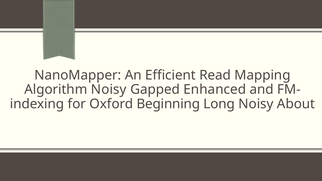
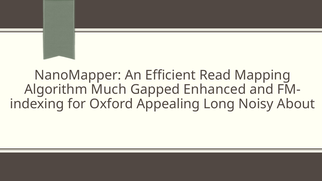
Algorithm Noisy: Noisy -> Much
Beginning: Beginning -> Appealing
